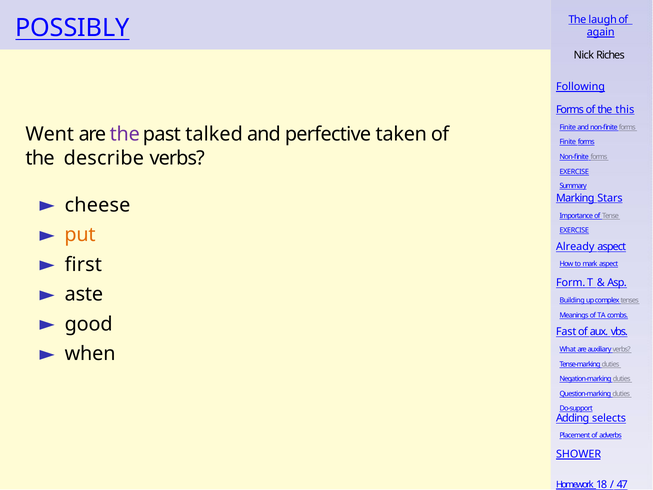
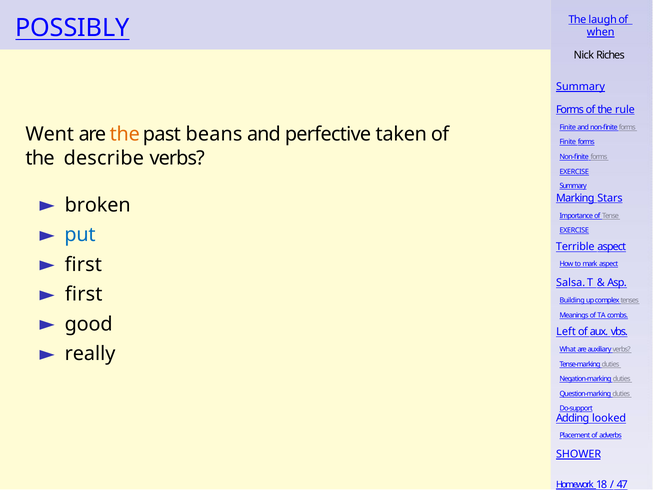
again: again -> when
Following at (581, 87): Following -> Summary
this: this -> rule
the at (125, 134) colour: purple -> orange
talked: talked -> beans
cheese: cheese -> broken
put colour: orange -> blue
Already: Already -> Terrible
Form: Form -> Salsa
aste at (84, 294): aste -> first
Fast: Fast -> Left
when: when -> really
selects: selects -> looked
